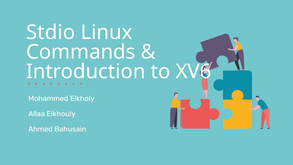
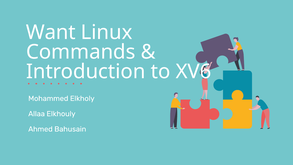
Stdio: Stdio -> Want
